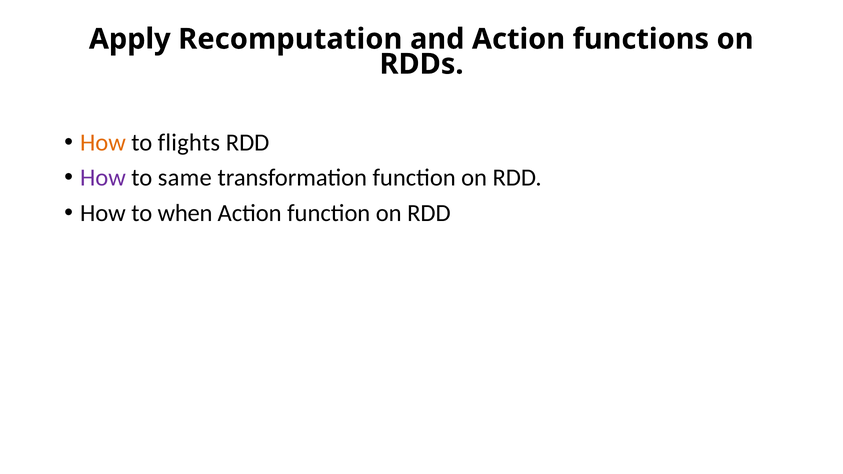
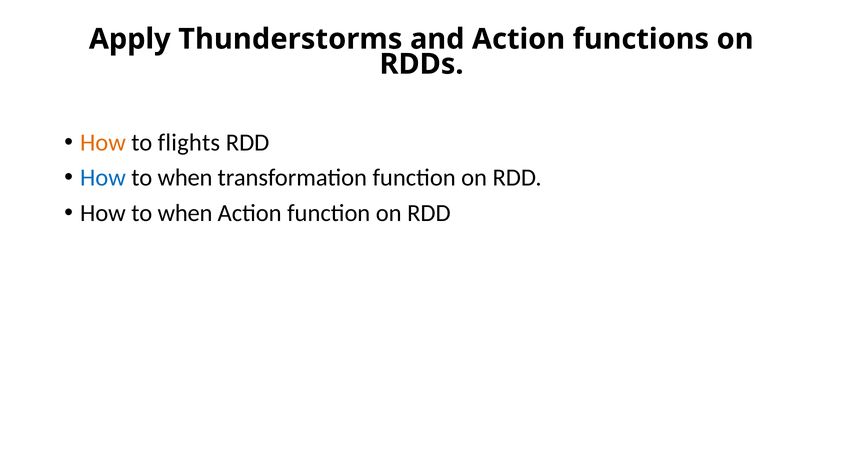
Recomputation: Recomputation -> Thunderstorms
How at (103, 178) colour: purple -> blue
same at (185, 178): same -> when
